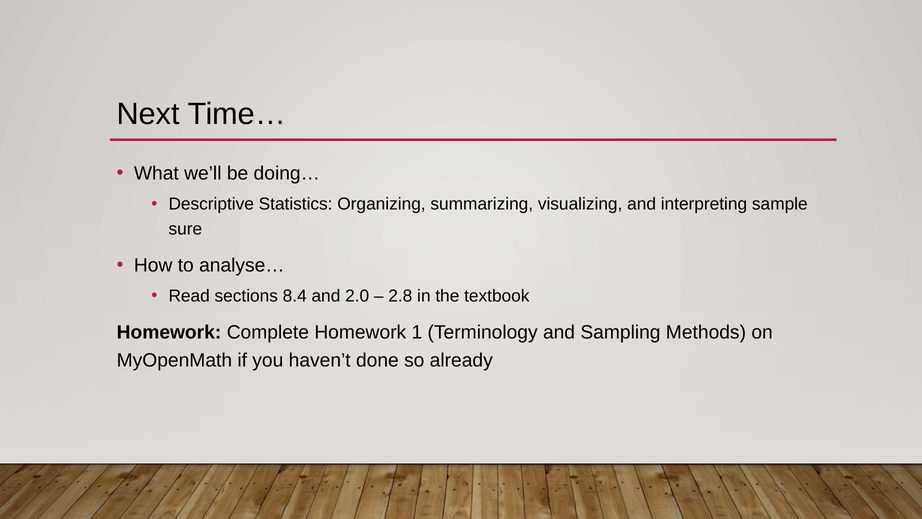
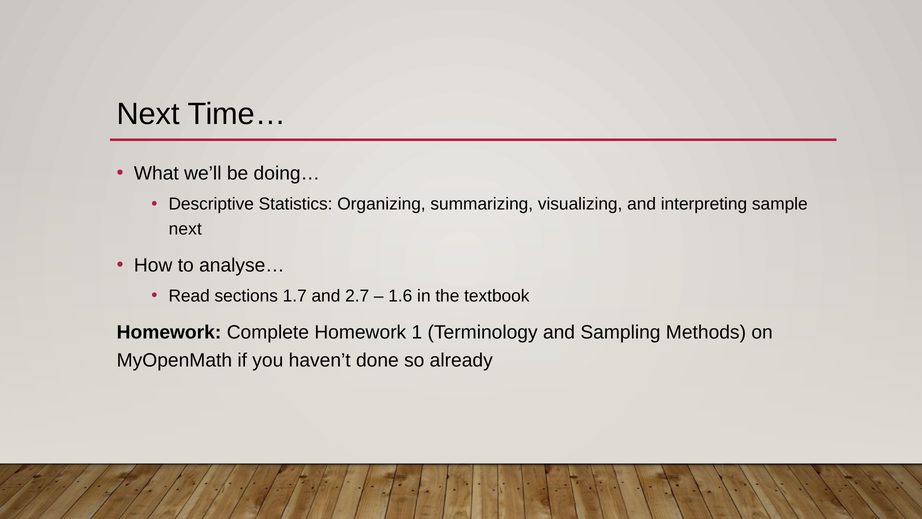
sure at (185, 229): sure -> next
8.4: 8.4 -> 1.7
2.0: 2.0 -> 2.7
2.8: 2.8 -> 1.6
